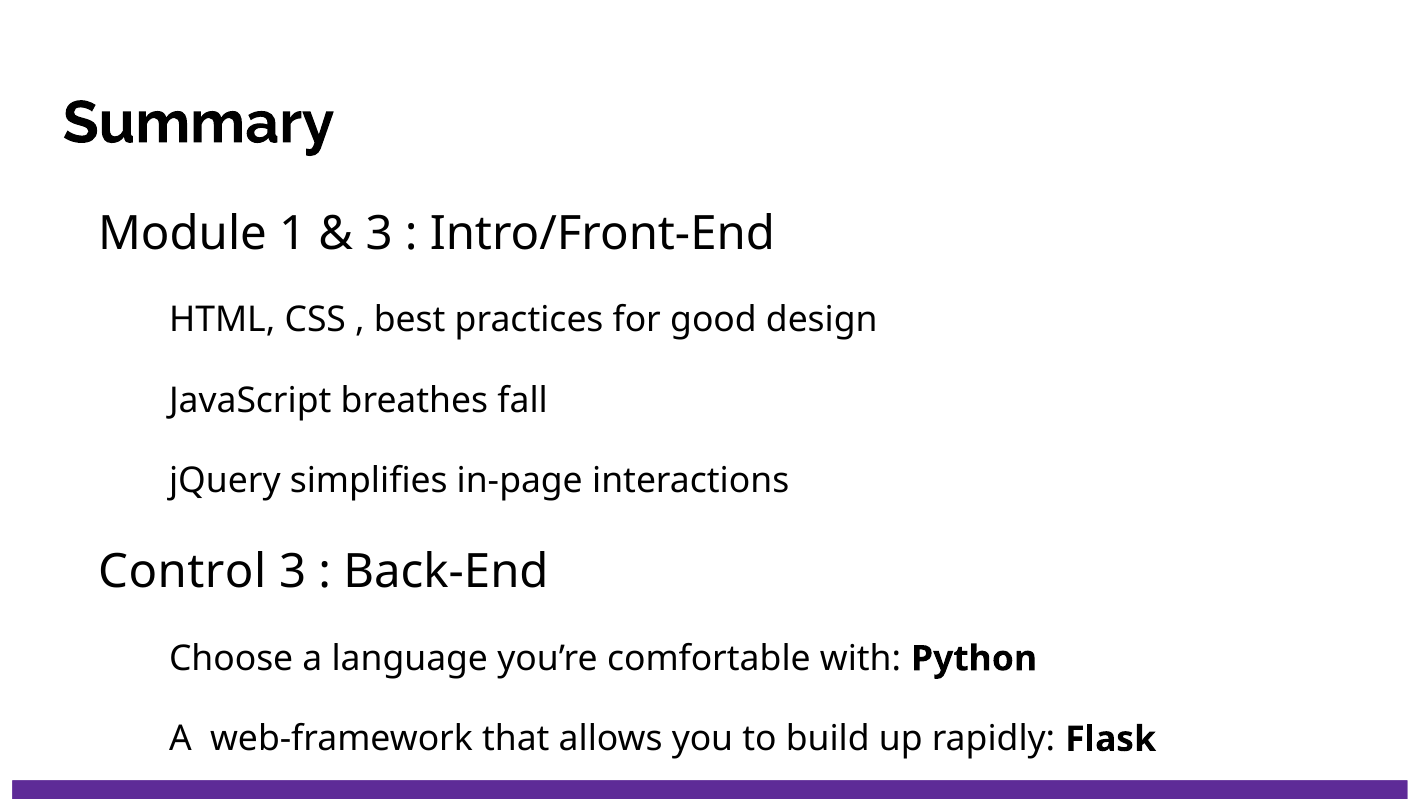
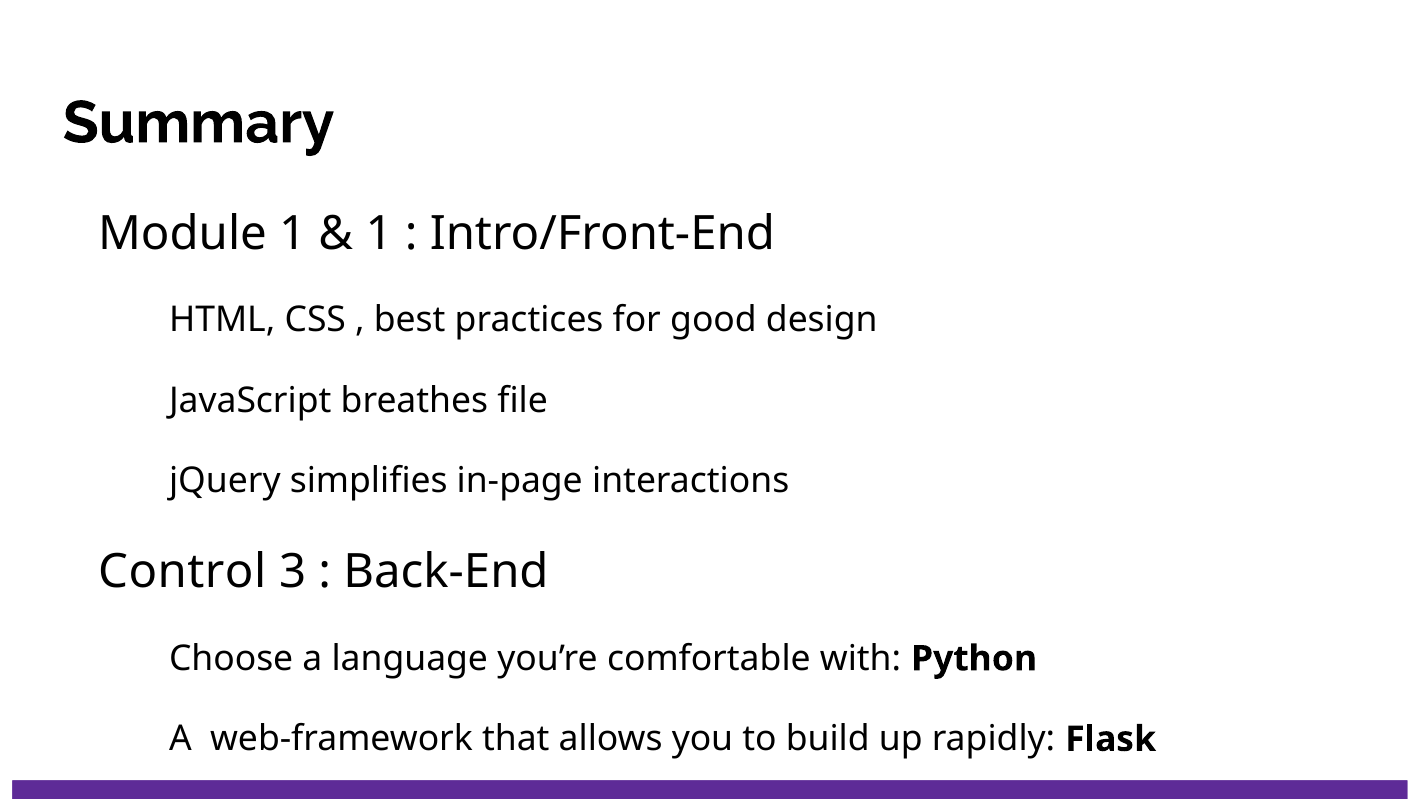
3 at (379, 233): 3 -> 1
fall: fall -> file
